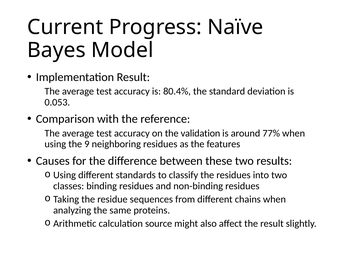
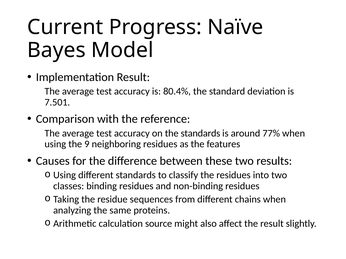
0.053: 0.053 -> 7.501
the validation: validation -> standards
